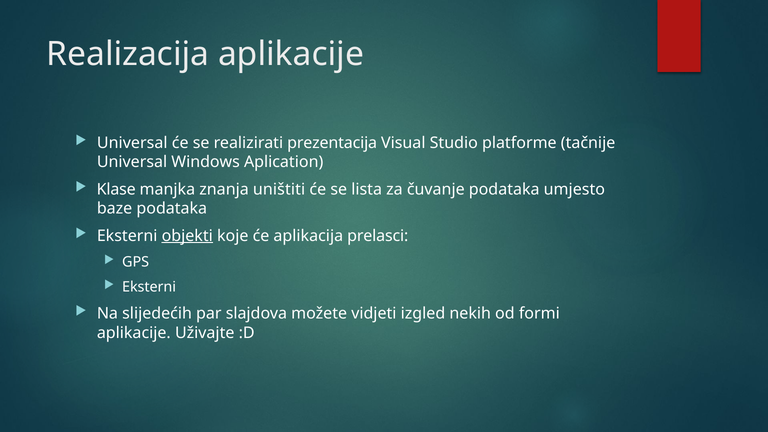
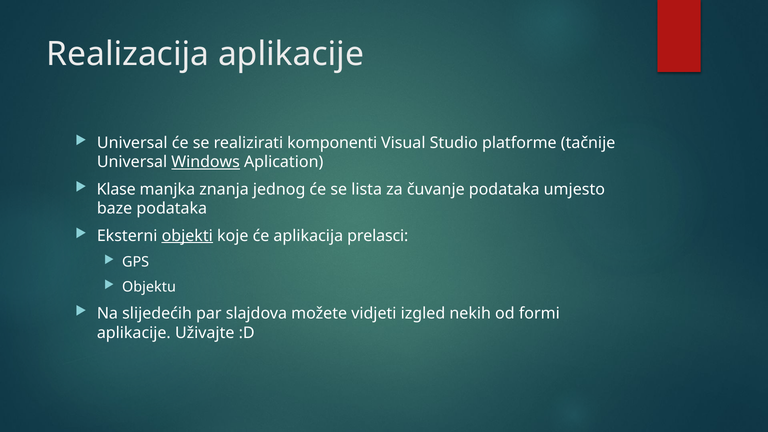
prezentacija: prezentacija -> komponenti
Windows underline: none -> present
uništiti: uništiti -> jednog
Eksterni at (149, 287): Eksterni -> Objektu
